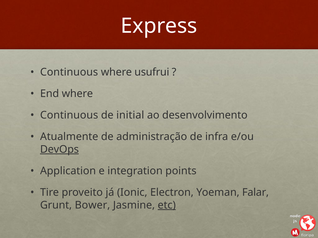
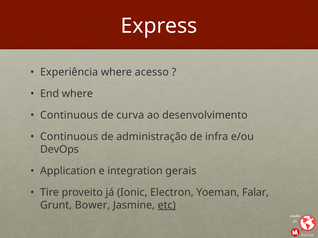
Continuous at (69, 72): Continuous -> Experiência
usufrui: usufrui -> acesso
initial: initial -> curva
Atualmente at (69, 137): Atualmente -> Continuous
DevOps underline: present -> none
points: points -> gerais
